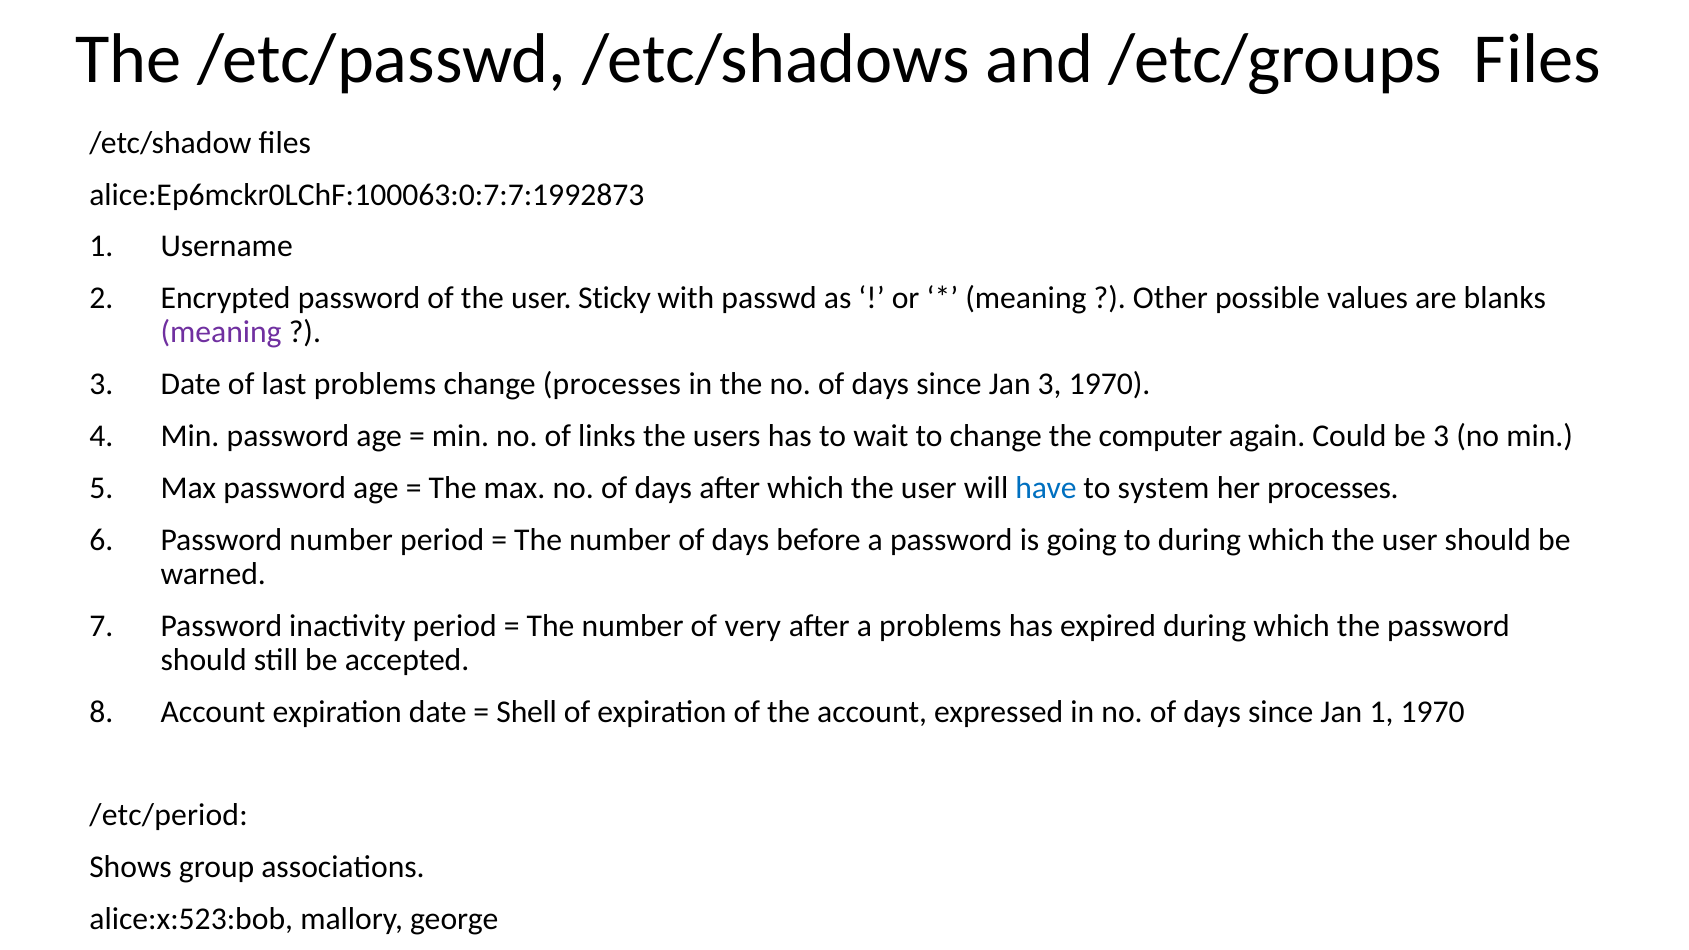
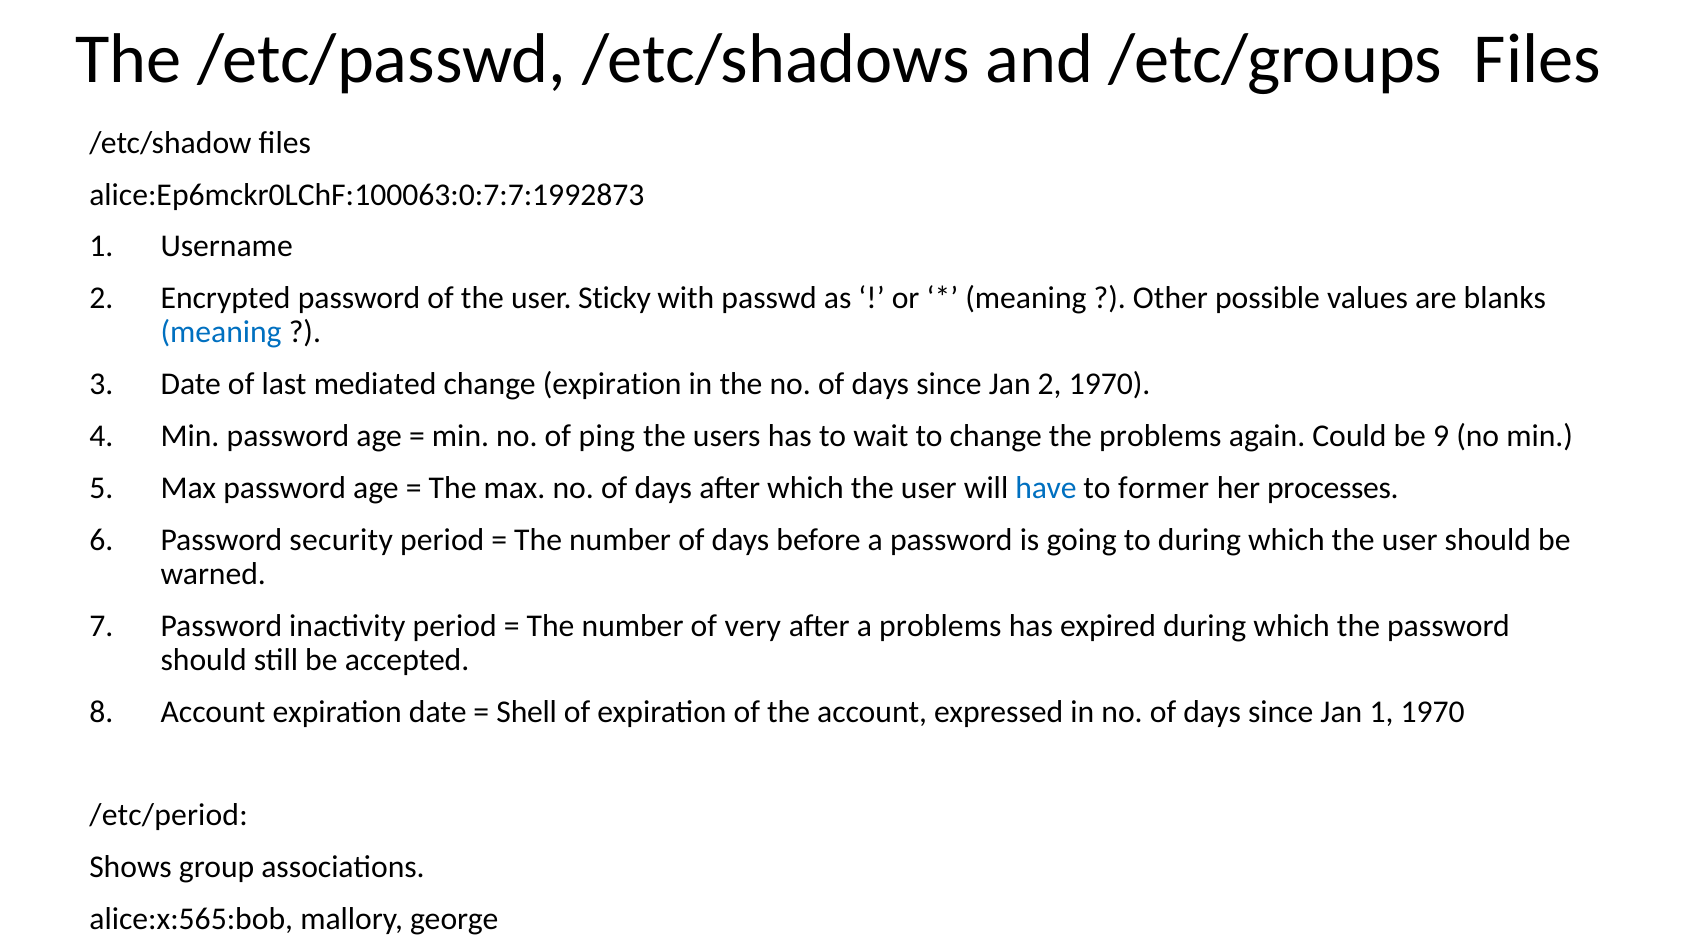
meaning at (221, 332) colour: purple -> blue
last problems: problems -> mediated
change processes: processes -> expiration
Jan 3: 3 -> 2
links: links -> ping
the computer: computer -> problems
be 3: 3 -> 9
system: system -> former
Password number: number -> security
alice:x:523:bob: alice:x:523:bob -> alice:x:565:bob
